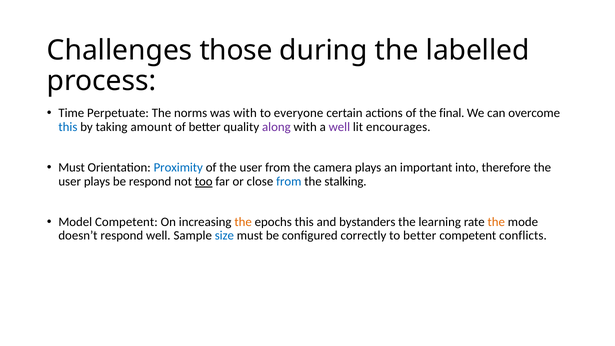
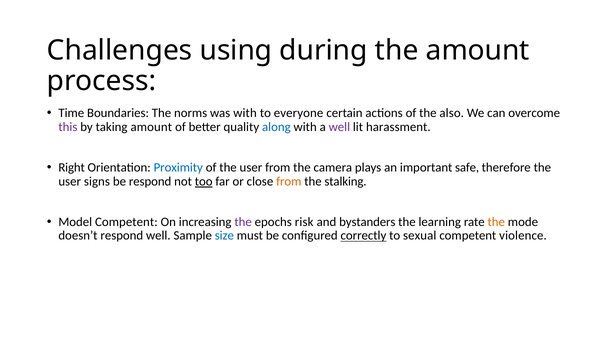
those: those -> using
the labelled: labelled -> amount
Perpetuate: Perpetuate -> Boundaries
final: final -> also
this at (68, 127) colour: blue -> purple
along colour: purple -> blue
encourages: encourages -> harassment
Must at (72, 167): Must -> Right
into: into -> safe
user plays: plays -> signs
from at (289, 181) colour: blue -> orange
the at (243, 222) colour: orange -> purple
epochs this: this -> risk
correctly underline: none -> present
to better: better -> sexual
conflicts: conflicts -> violence
